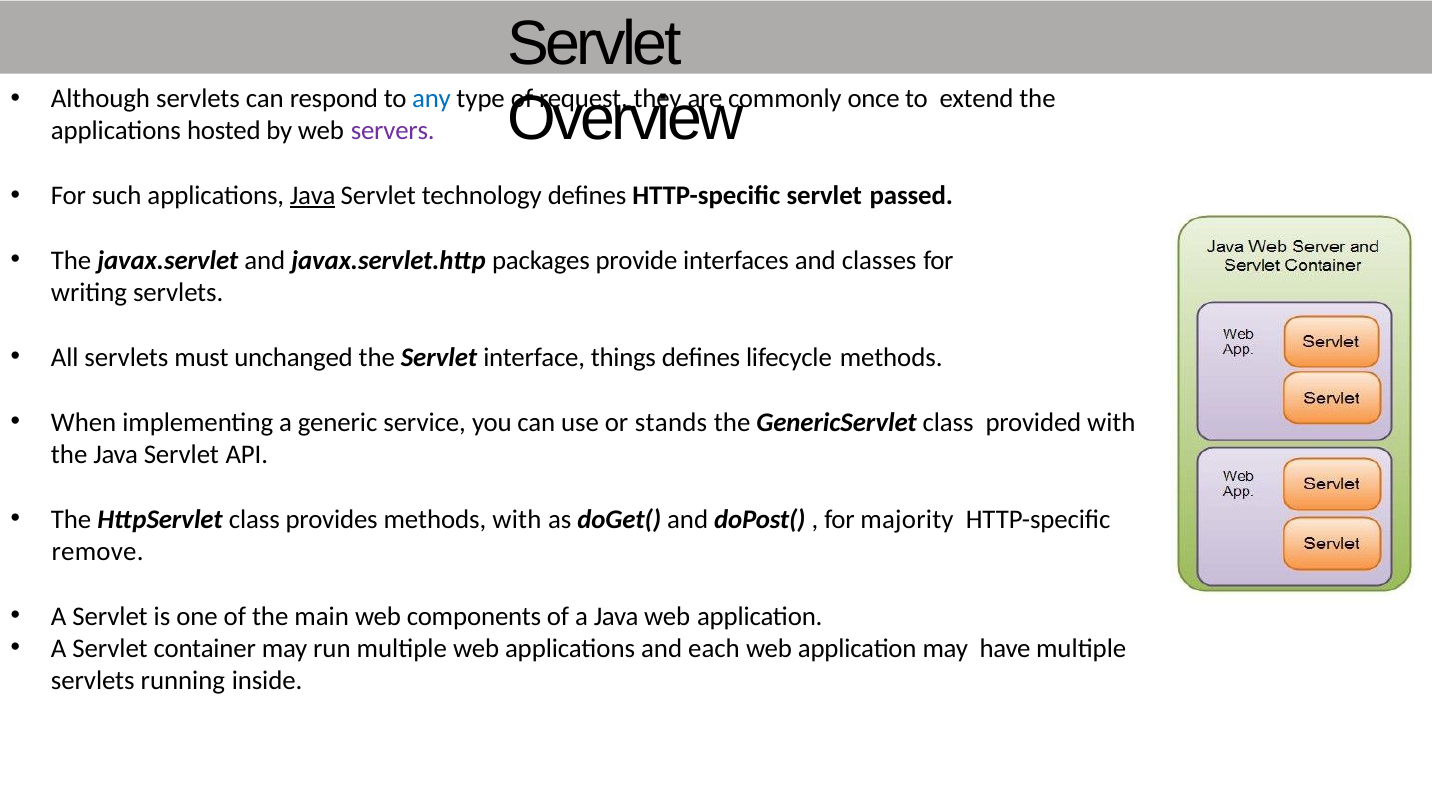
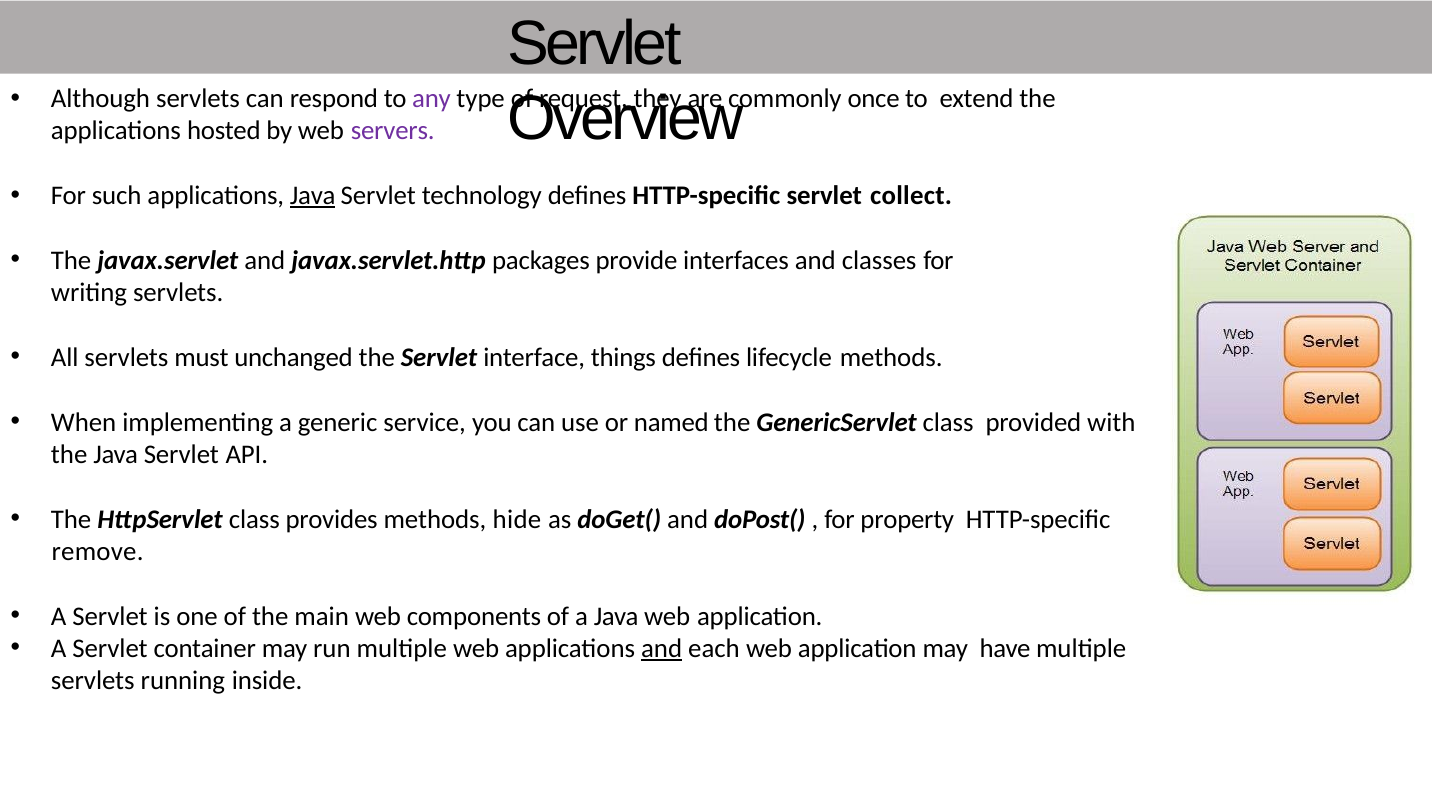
any colour: blue -> purple
passed: passed -> collect
stands: stands -> named
methods with: with -> hide
majority: majority -> property
and at (662, 648) underline: none -> present
